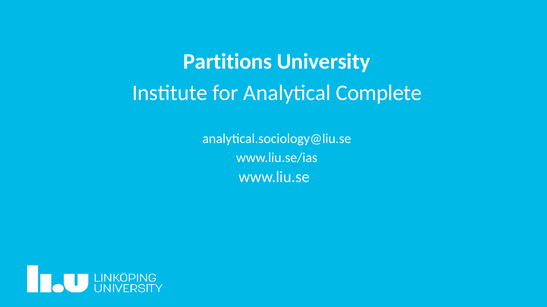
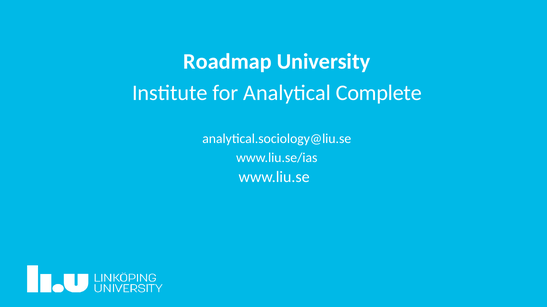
Partitions: Partitions -> Roadmap
